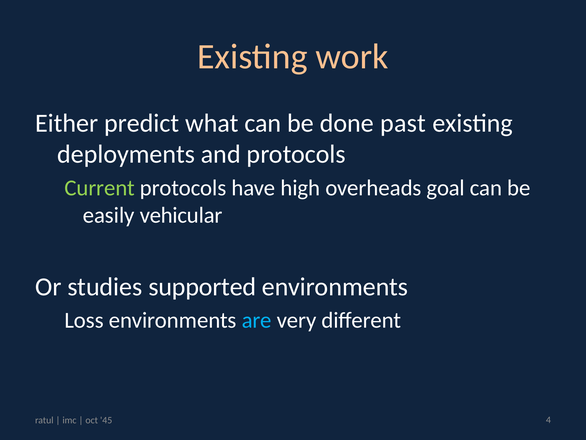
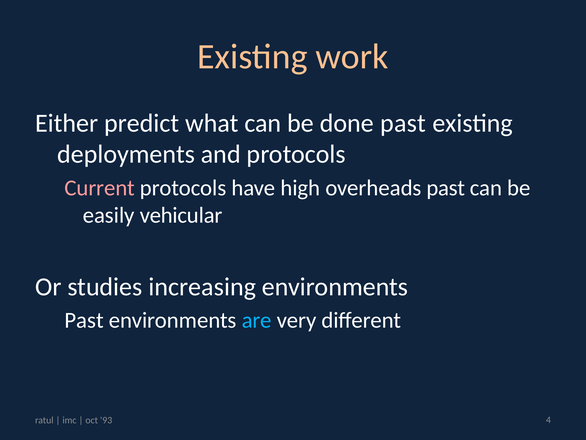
Current colour: light green -> pink
overheads goal: goal -> past
supported: supported -> increasing
Loss at (84, 320): Loss -> Past
45: 45 -> 93
